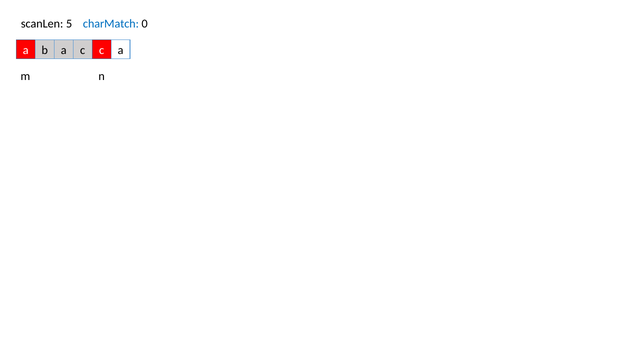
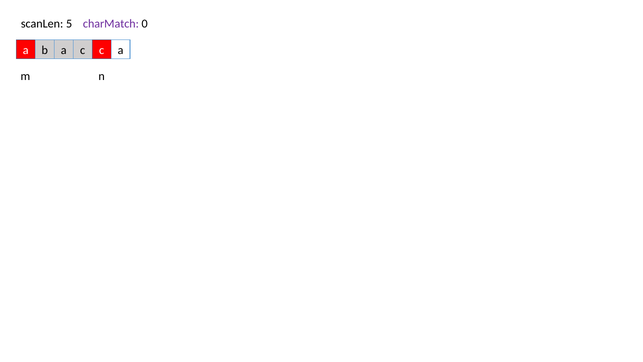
charMatch colour: blue -> purple
